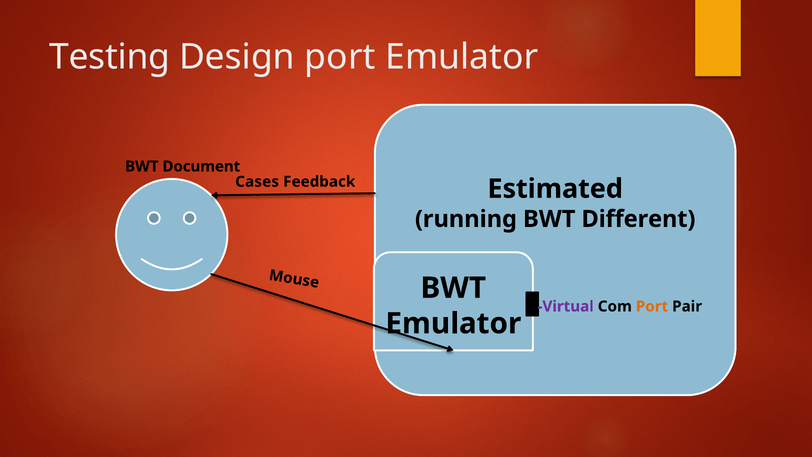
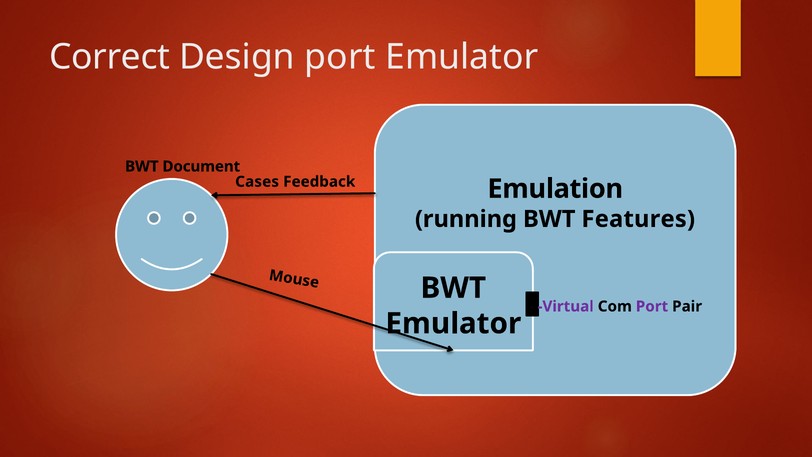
Testing: Testing -> Correct
Estimated: Estimated -> Emulation
Different: Different -> Features
Port at (652, 306) colour: orange -> purple
